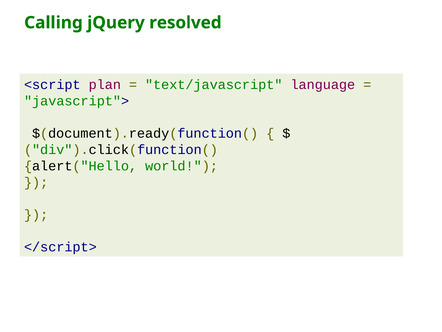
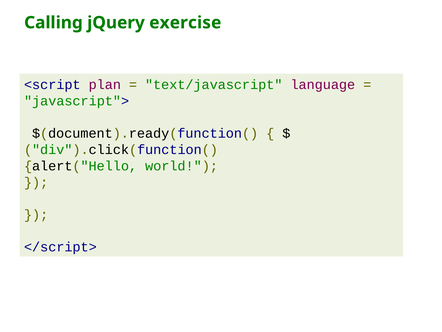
resolved: resolved -> exercise
